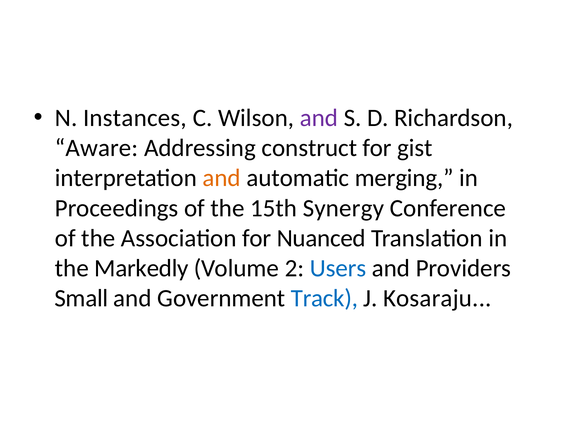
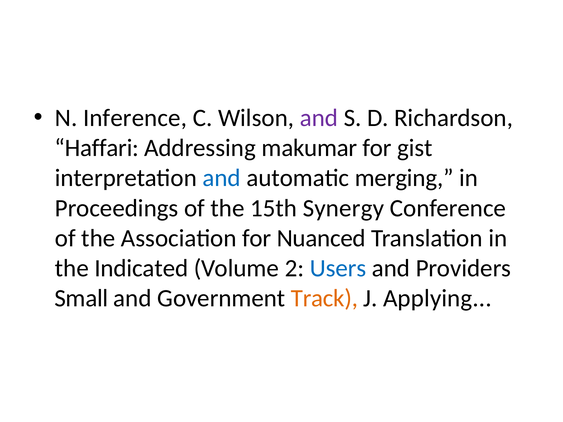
Instances: Instances -> Inference
Aware: Aware -> Haffari
construct: construct -> makumar
and at (222, 178) colour: orange -> blue
Markedly: Markedly -> Indicated
Track colour: blue -> orange
Kosaraju: Kosaraju -> Applying
